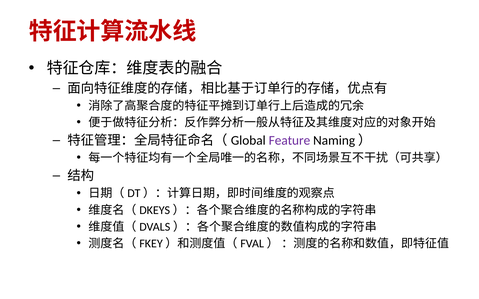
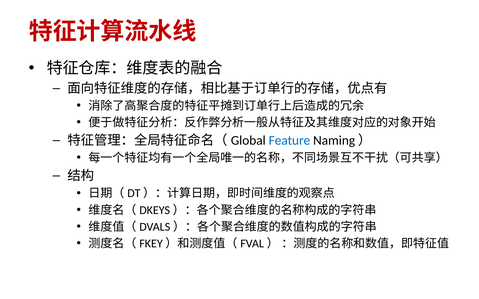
Feature colour: purple -> blue
